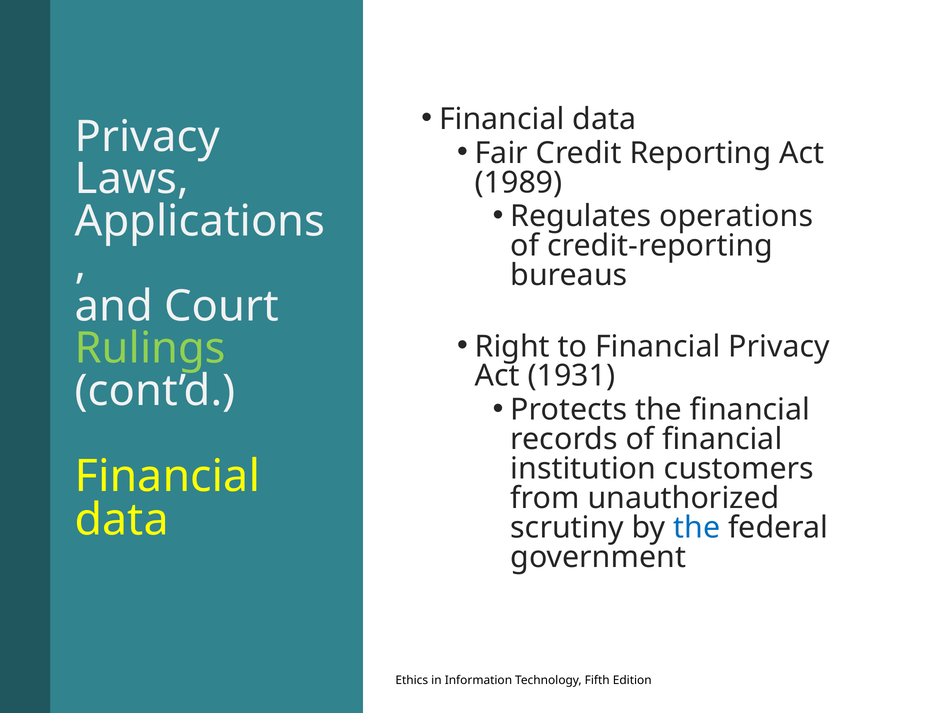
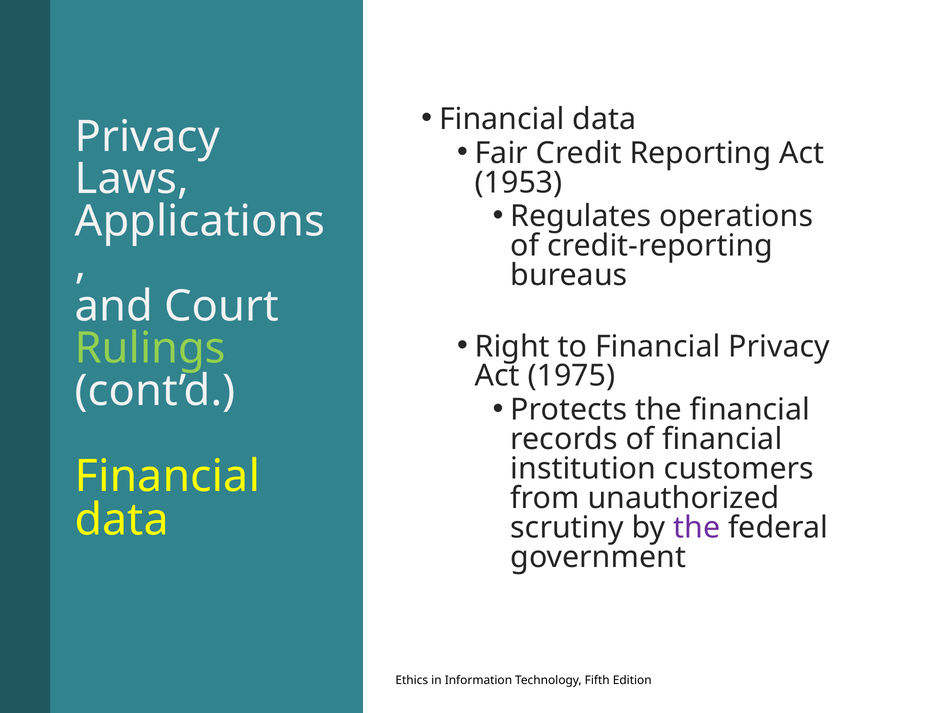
1989: 1989 -> 1953
1931: 1931 -> 1975
the at (697, 528) colour: blue -> purple
